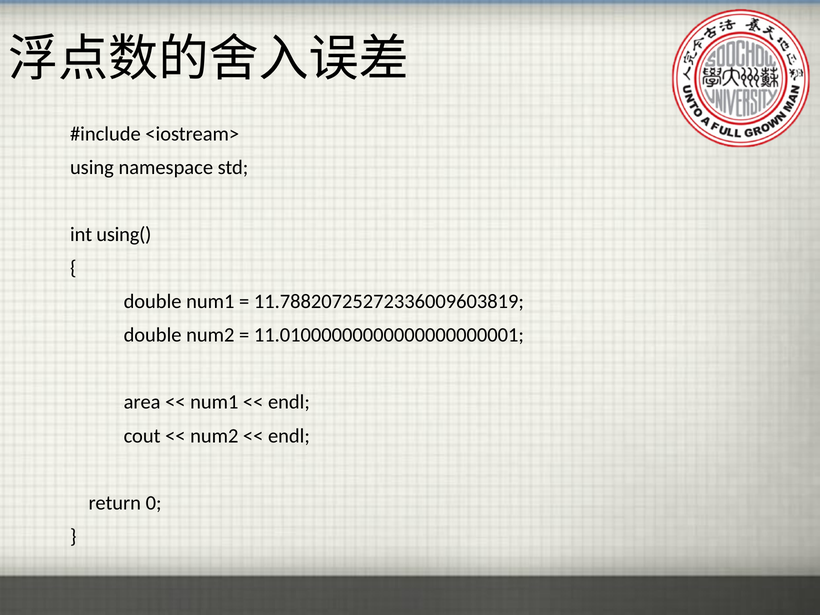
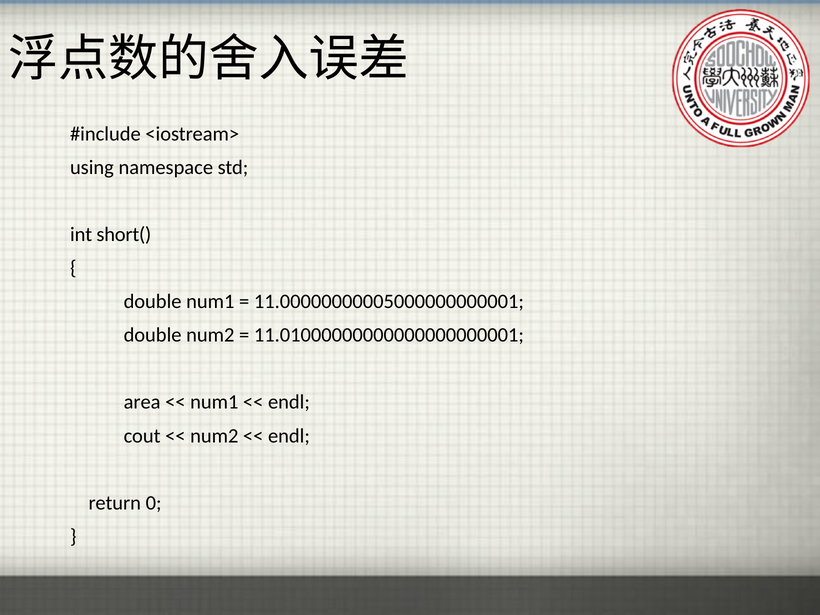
using(: using( -> short(
11.78820725272336009603819: 11.78820725272336009603819 -> 11.00000000005000000000001
